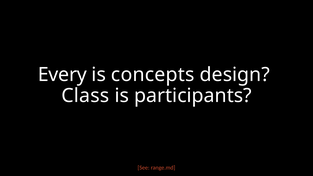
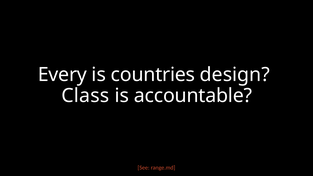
concepts: concepts -> countries
participants: participants -> accountable
